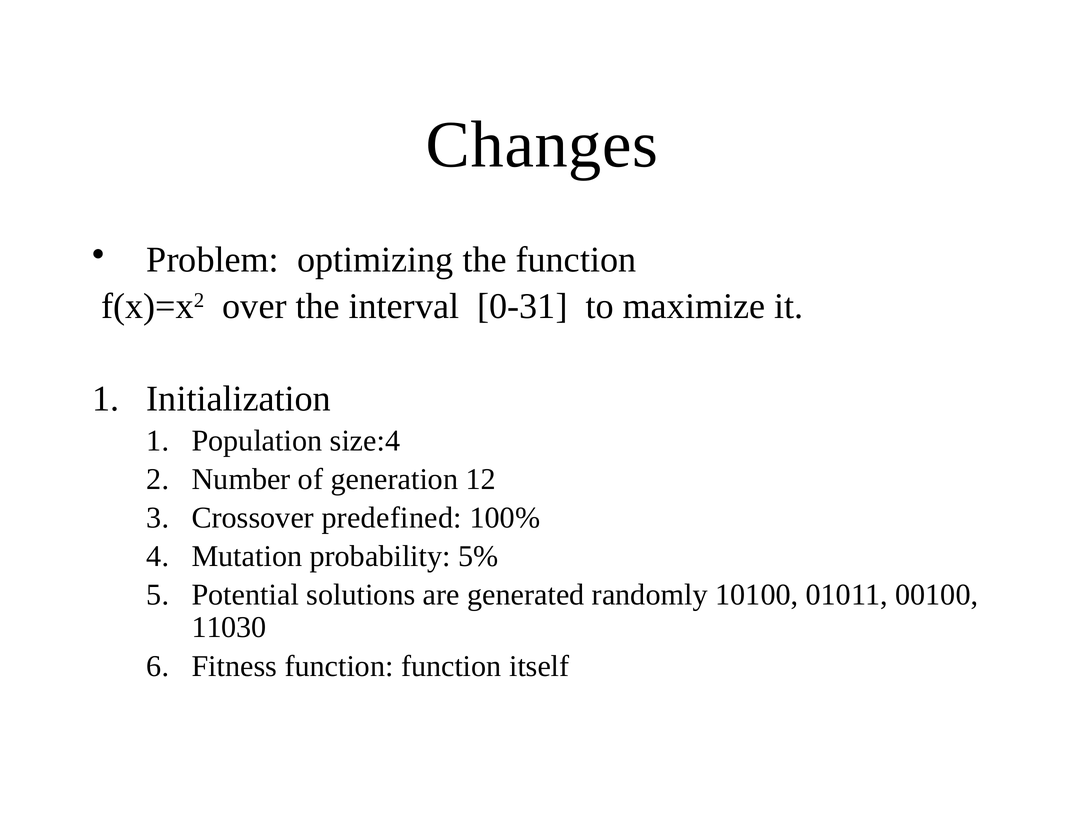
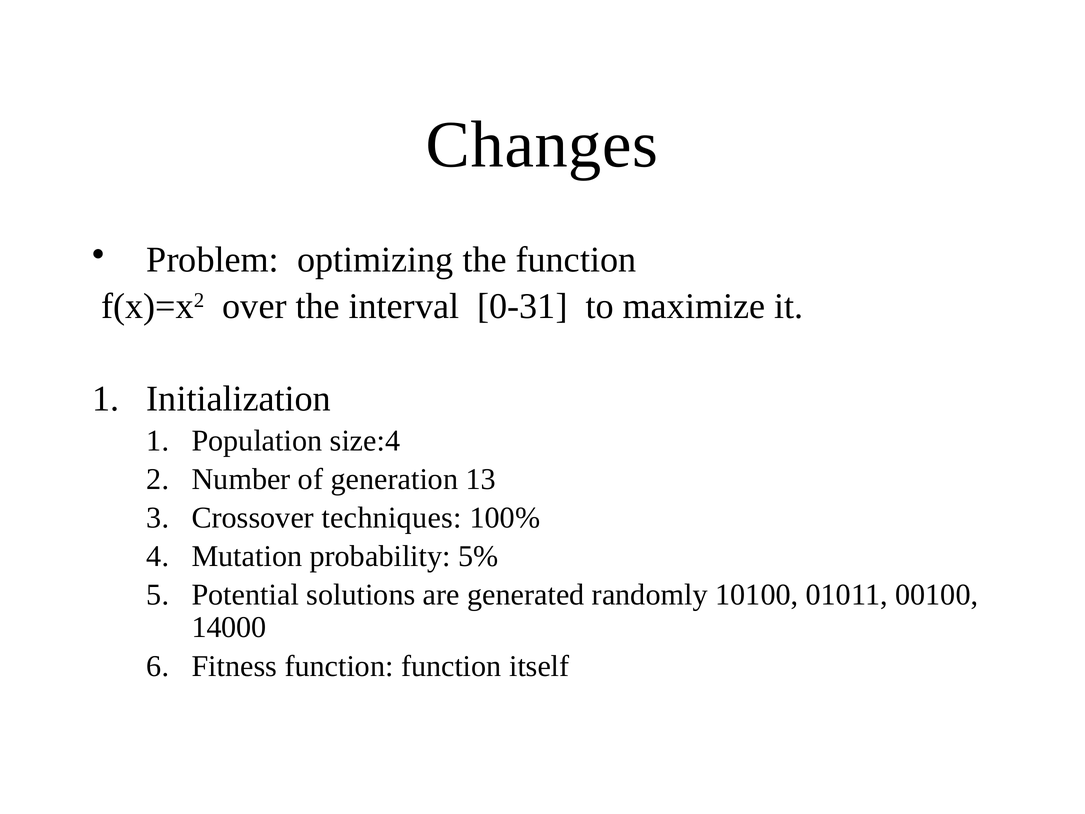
12: 12 -> 13
predefined: predefined -> techniques
11030: 11030 -> 14000
